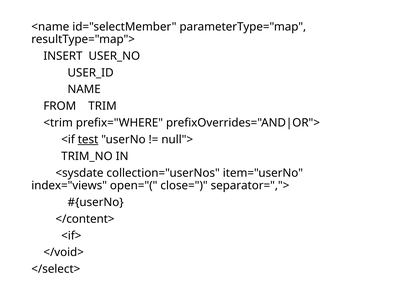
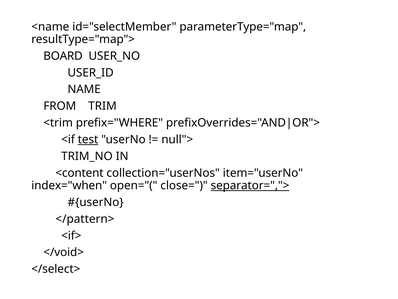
INSERT: INSERT -> BOARD
<sysdate: <sysdate -> <content
index="views: index="views -> index="when
separator=","> underline: none -> present
</content>: </content> -> </pattern>
